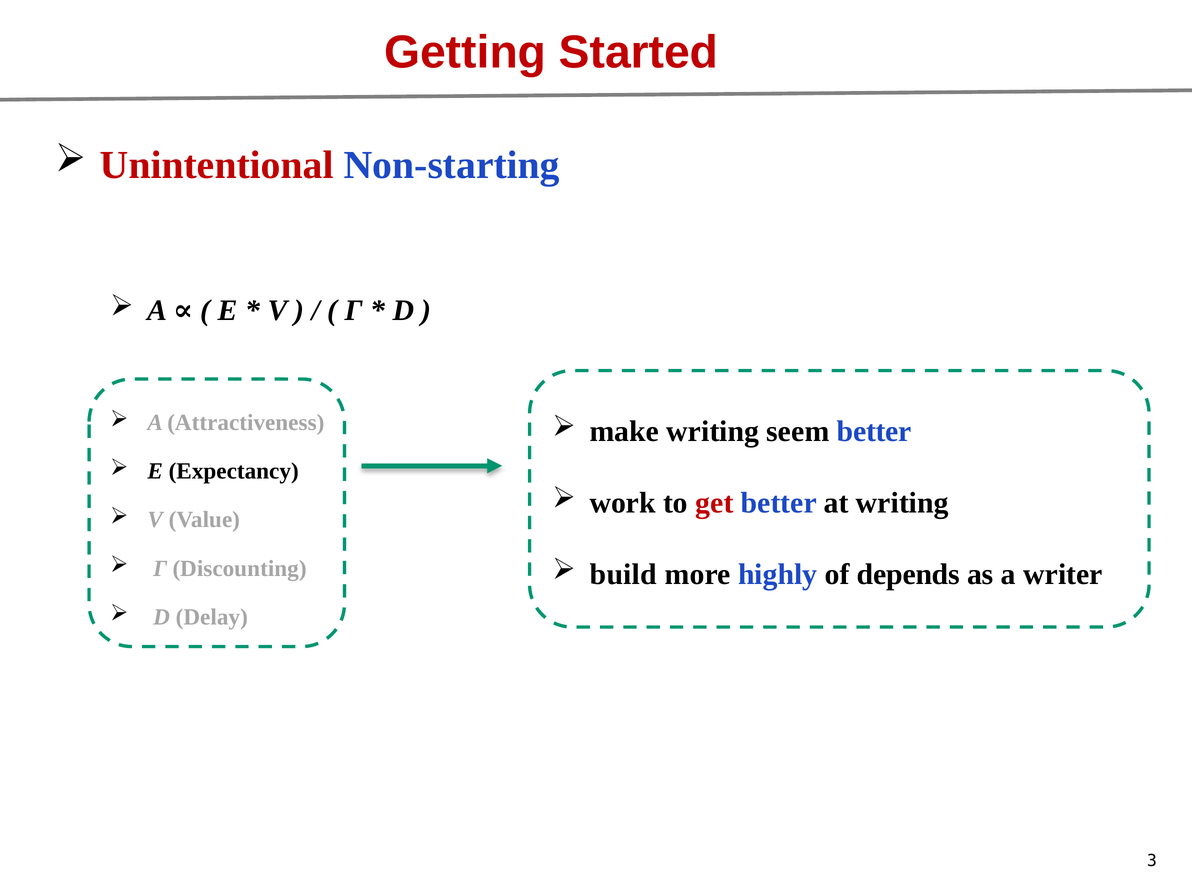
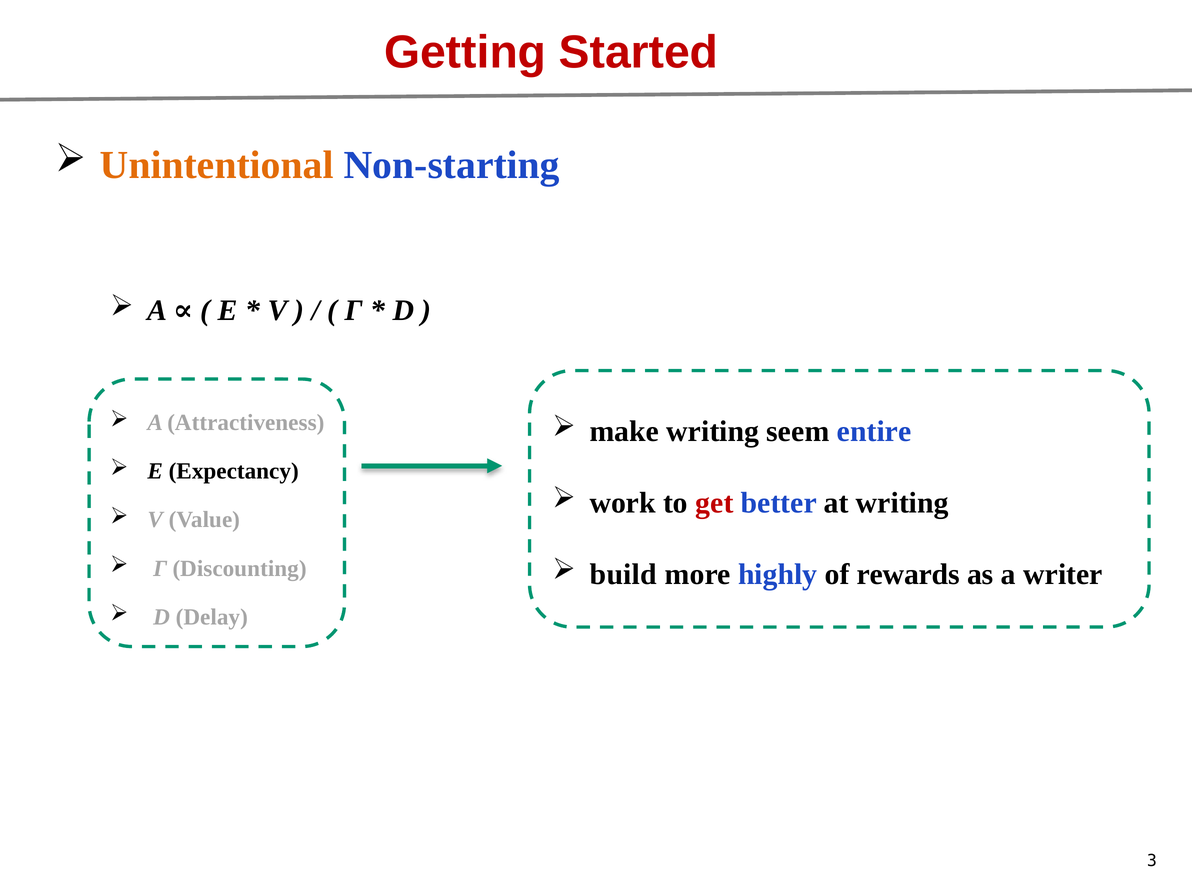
Unintentional colour: red -> orange
seem better: better -> entire
depends: depends -> rewards
